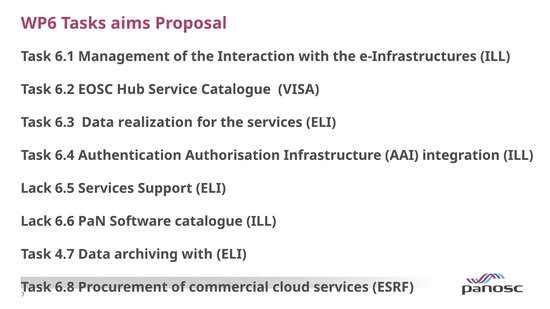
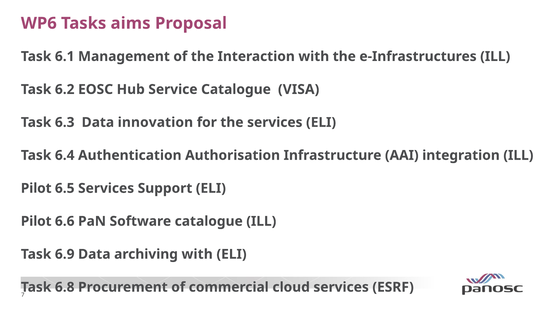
realization: realization -> innovation
Lack at (36, 189): Lack -> Pilot
Lack at (36, 222): Lack -> Pilot
4.7: 4.7 -> 6.9
